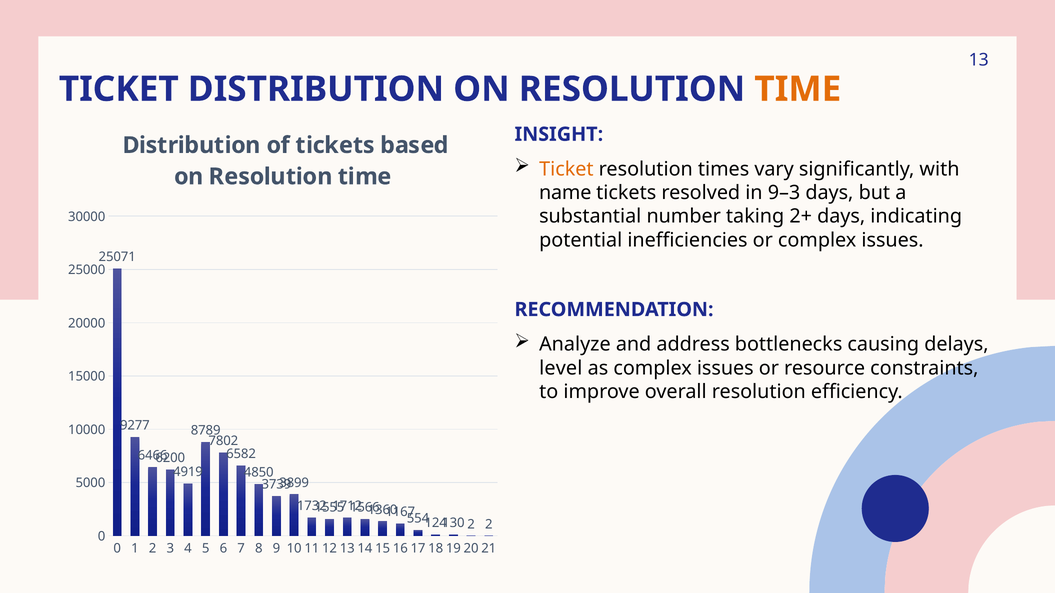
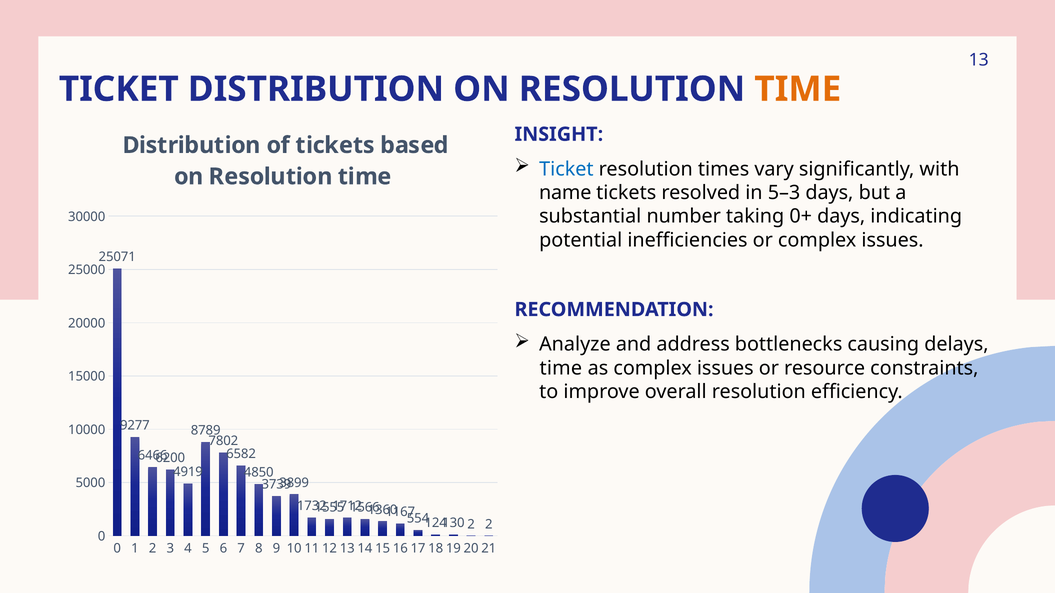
Ticket at (566, 169) colour: orange -> blue
9–3: 9–3 -> 5–3
2+: 2+ -> 0+
level at (561, 368): level -> time
